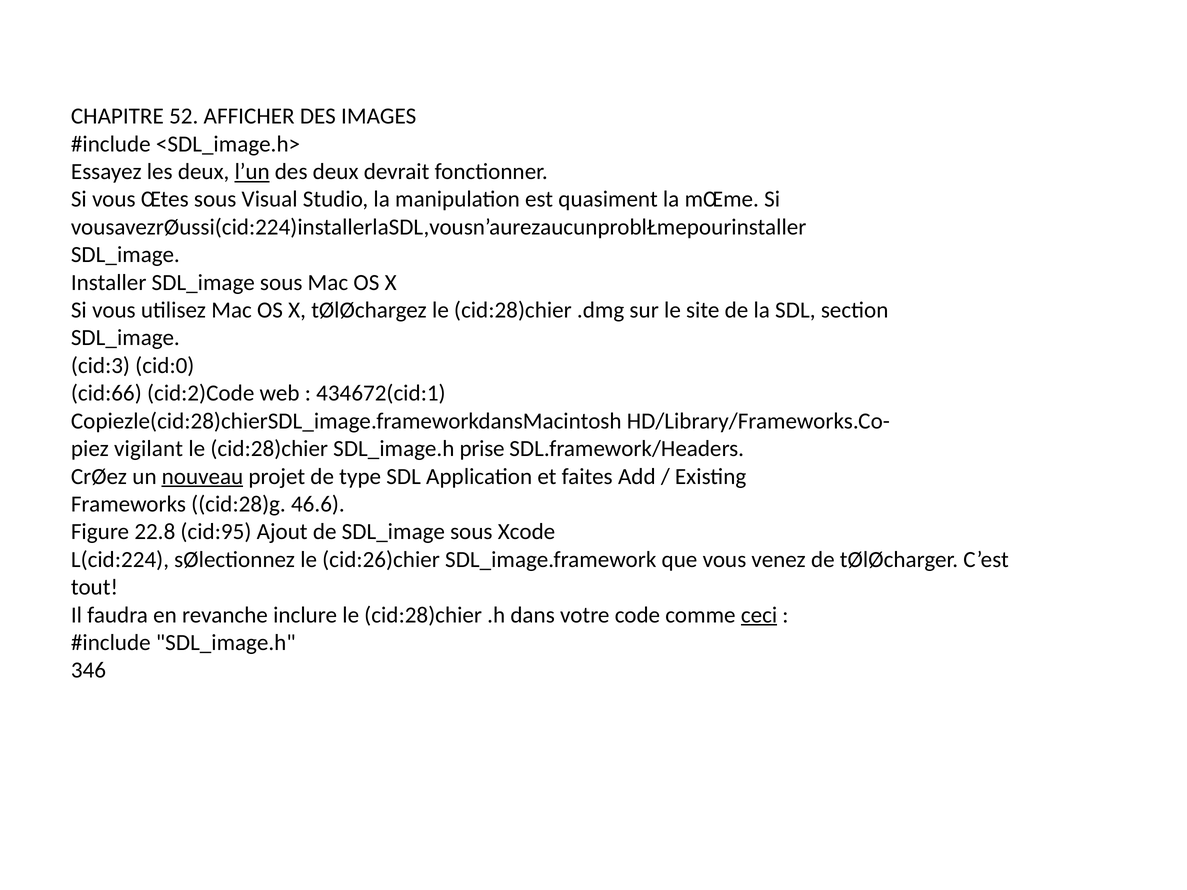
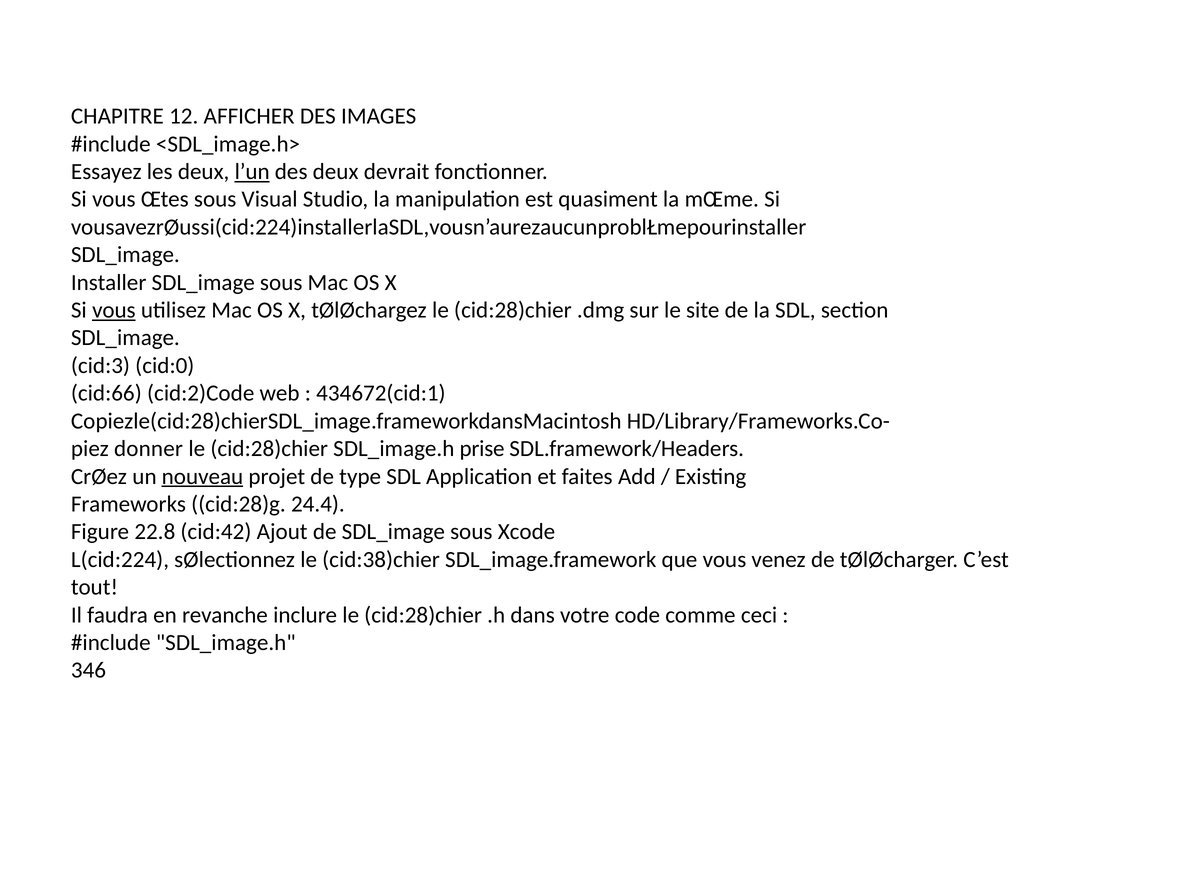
52: 52 -> 12
vous at (114, 310) underline: none -> present
vigilant: vigilant -> donner
46.6: 46.6 -> 24.4
cid:95: cid:95 -> cid:42
cid:26)chier: cid:26)chier -> cid:38)chier
ceci underline: present -> none
